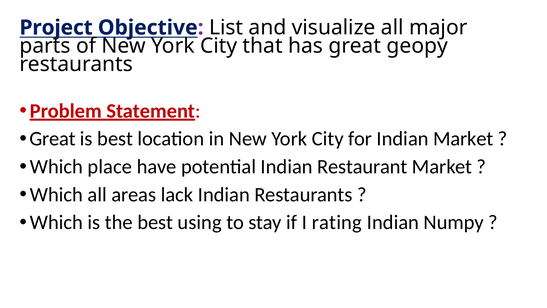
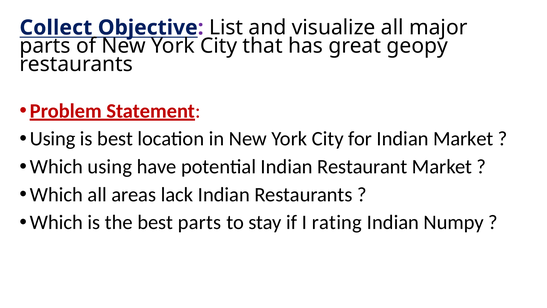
Project: Project -> Collect
Great at (53, 139): Great -> Using
Which place: place -> using
best using: using -> parts
